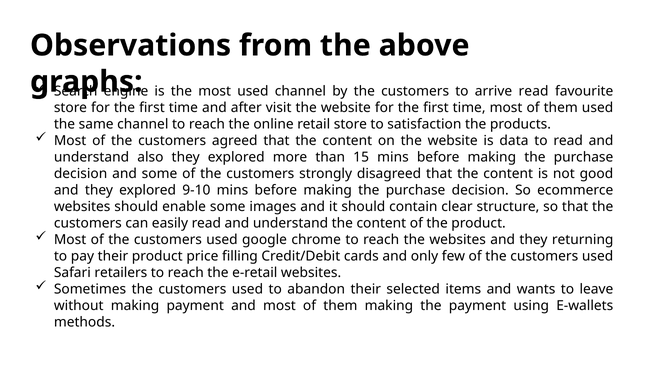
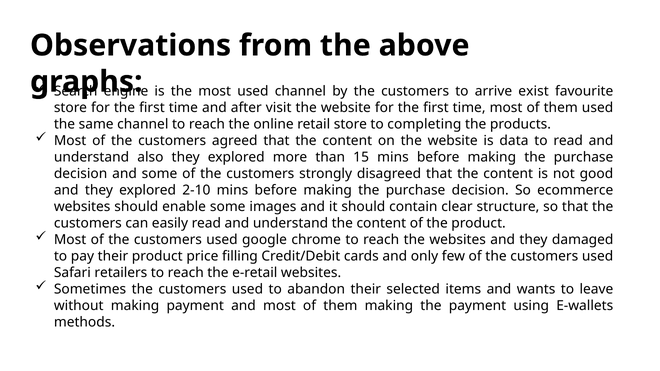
arrive read: read -> exist
satisfaction: satisfaction -> completing
9-10: 9-10 -> 2-10
returning: returning -> damaged
